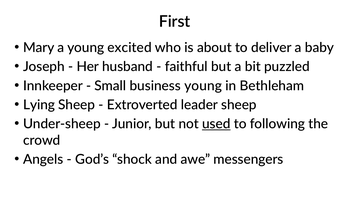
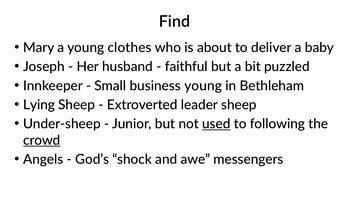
First: First -> Find
excited: excited -> clothes
crowd underline: none -> present
